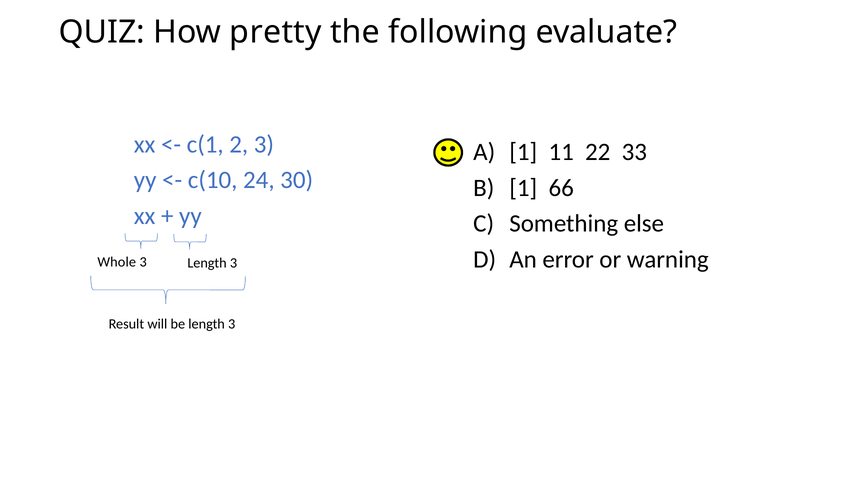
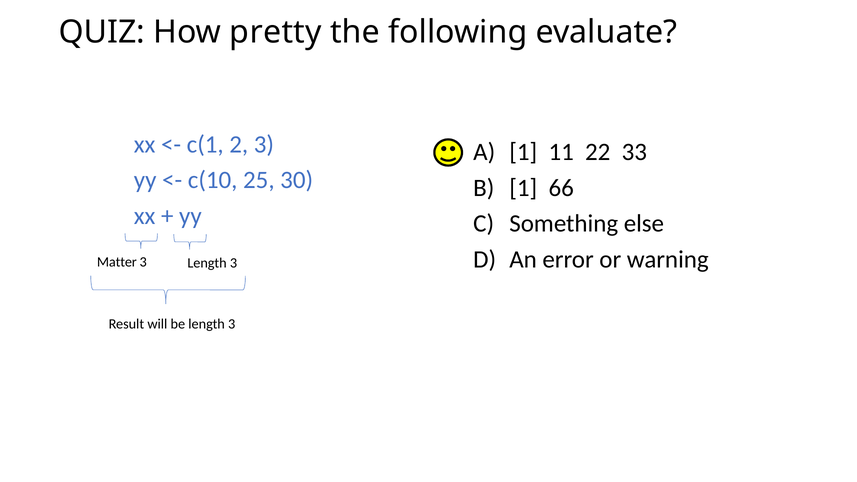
24: 24 -> 25
Whole: Whole -> Matter
